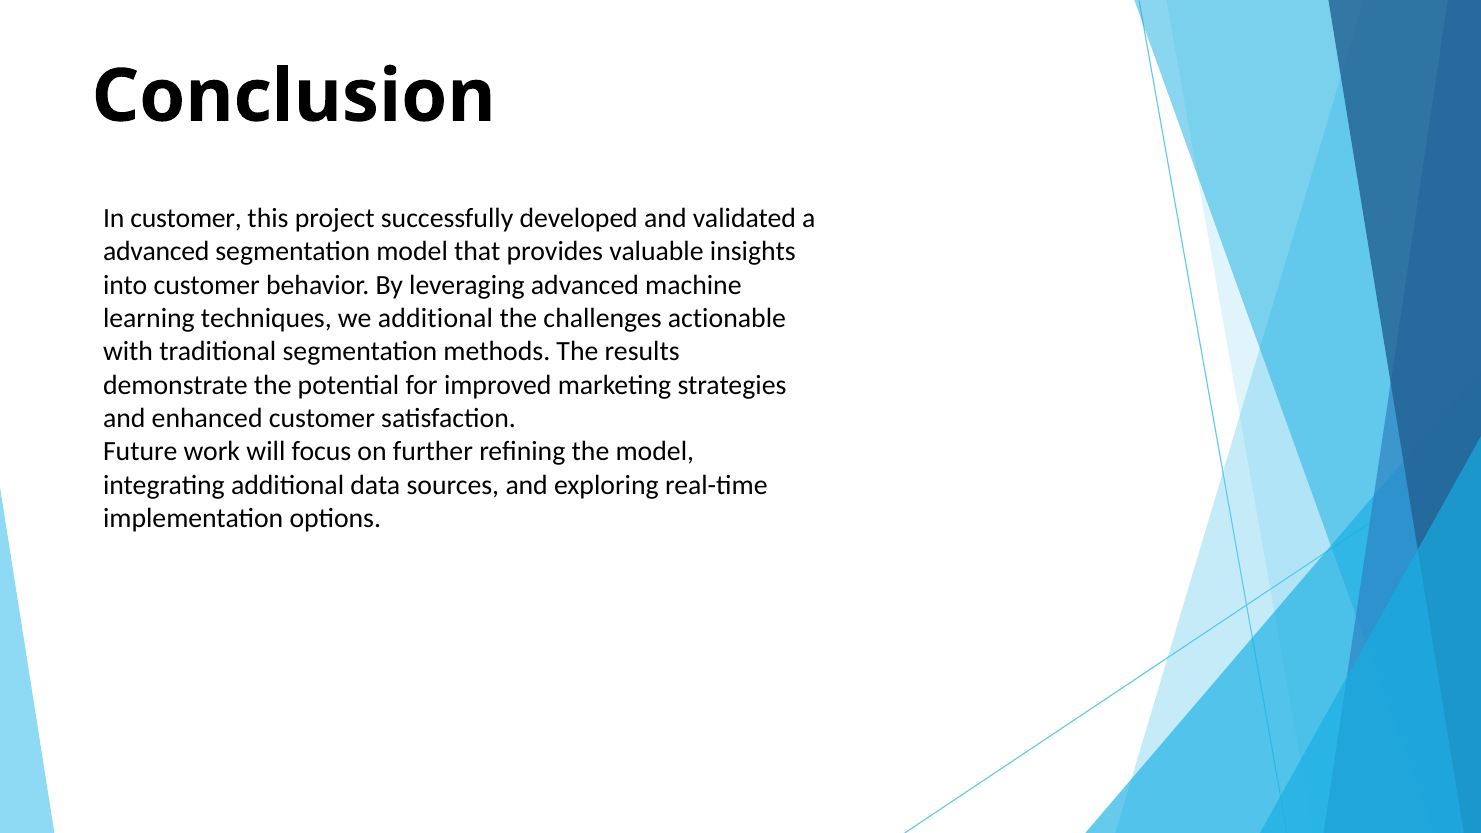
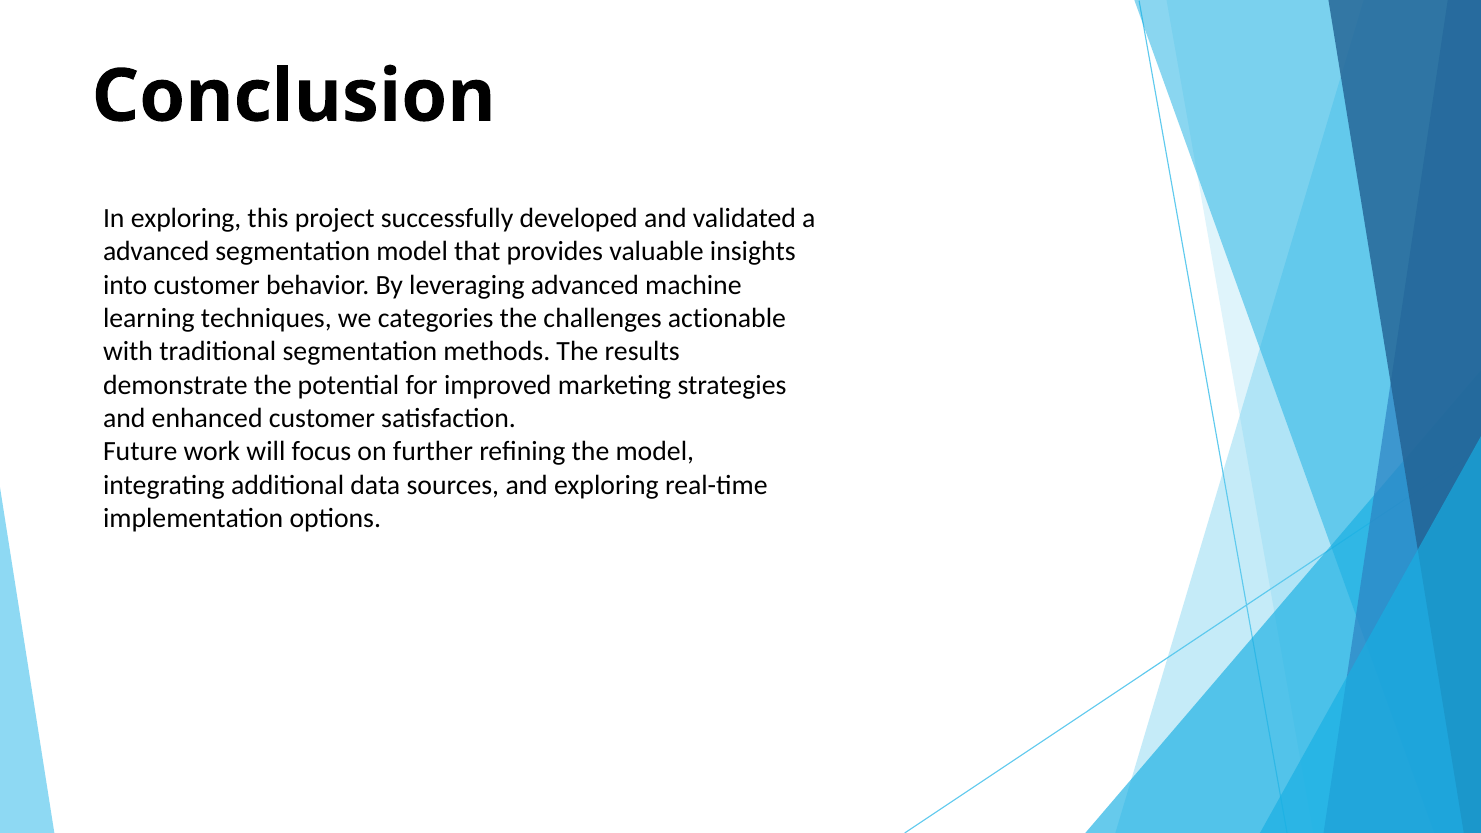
In customer: customer -> exploring
we additional: additional -> categories
